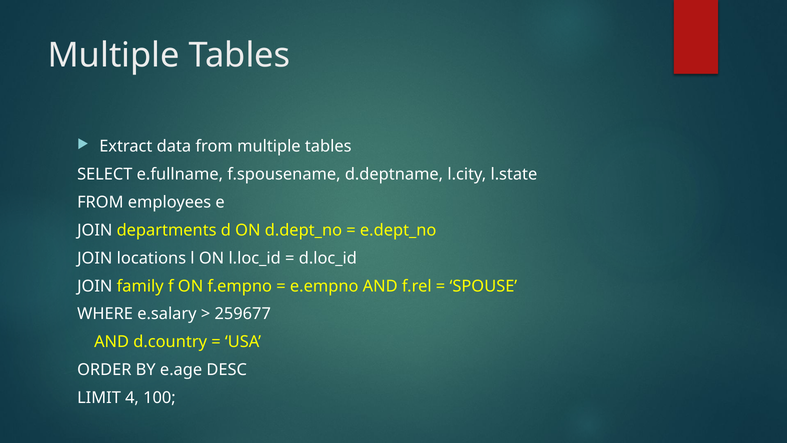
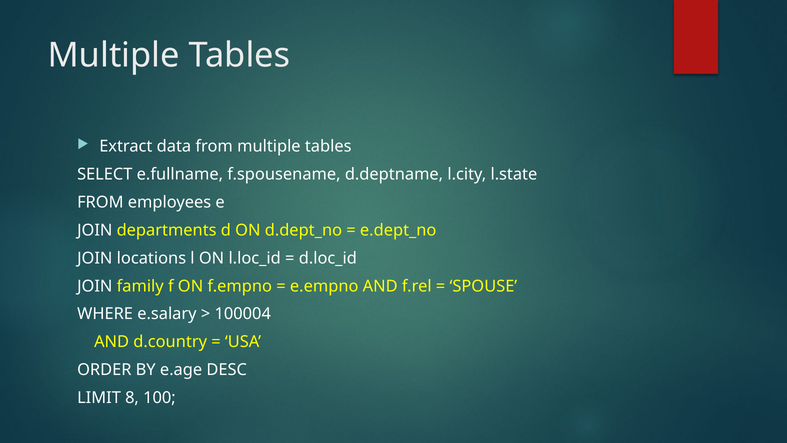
259677: 259677 -> 100004
4: 4 -> 8
